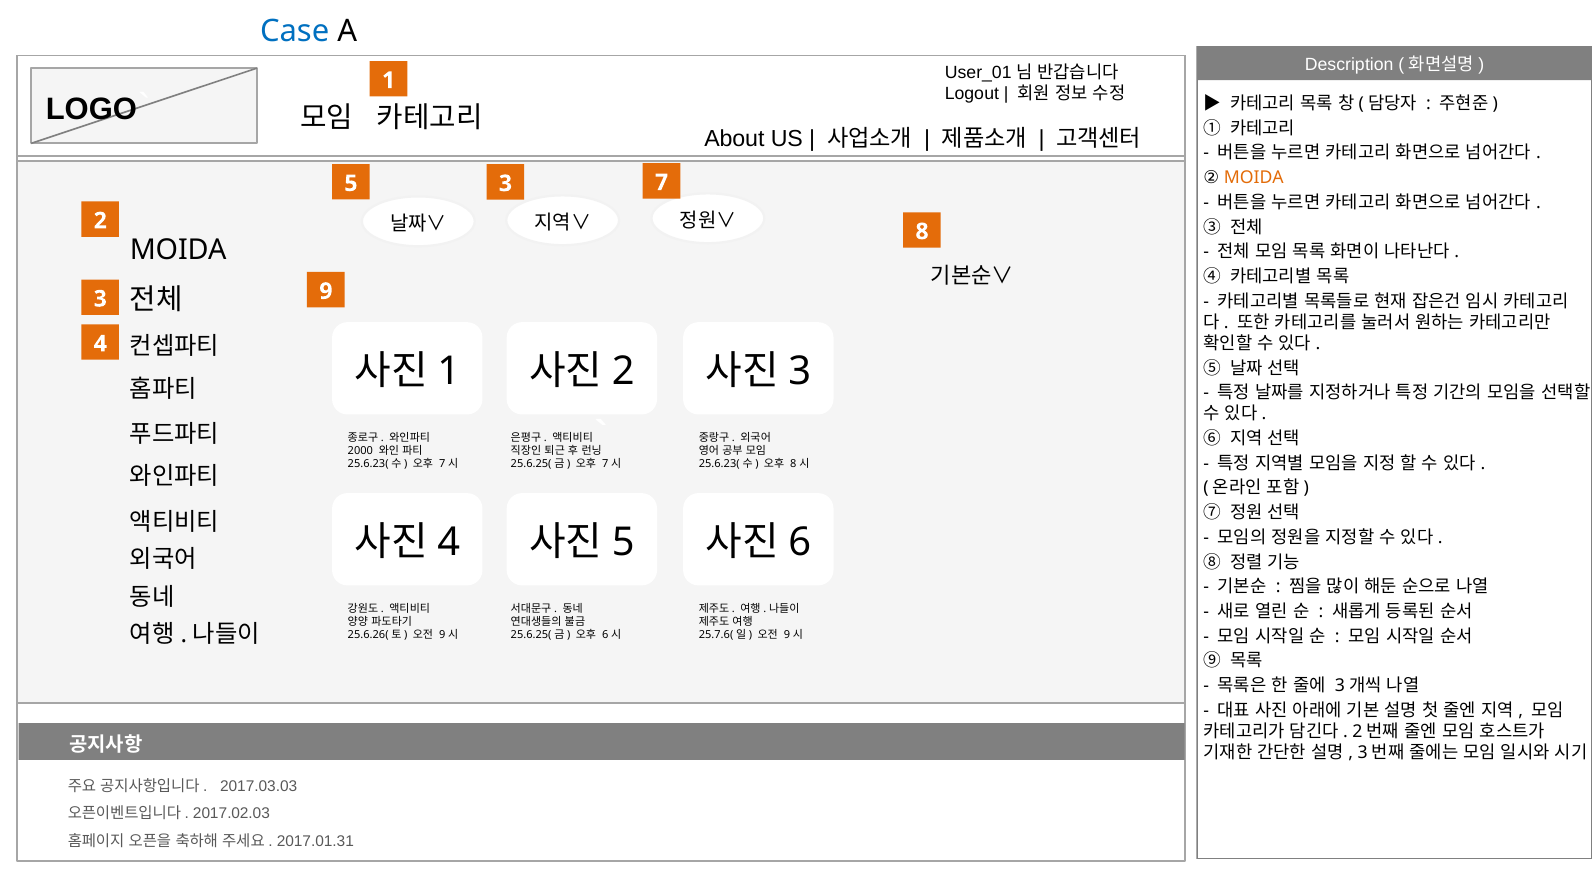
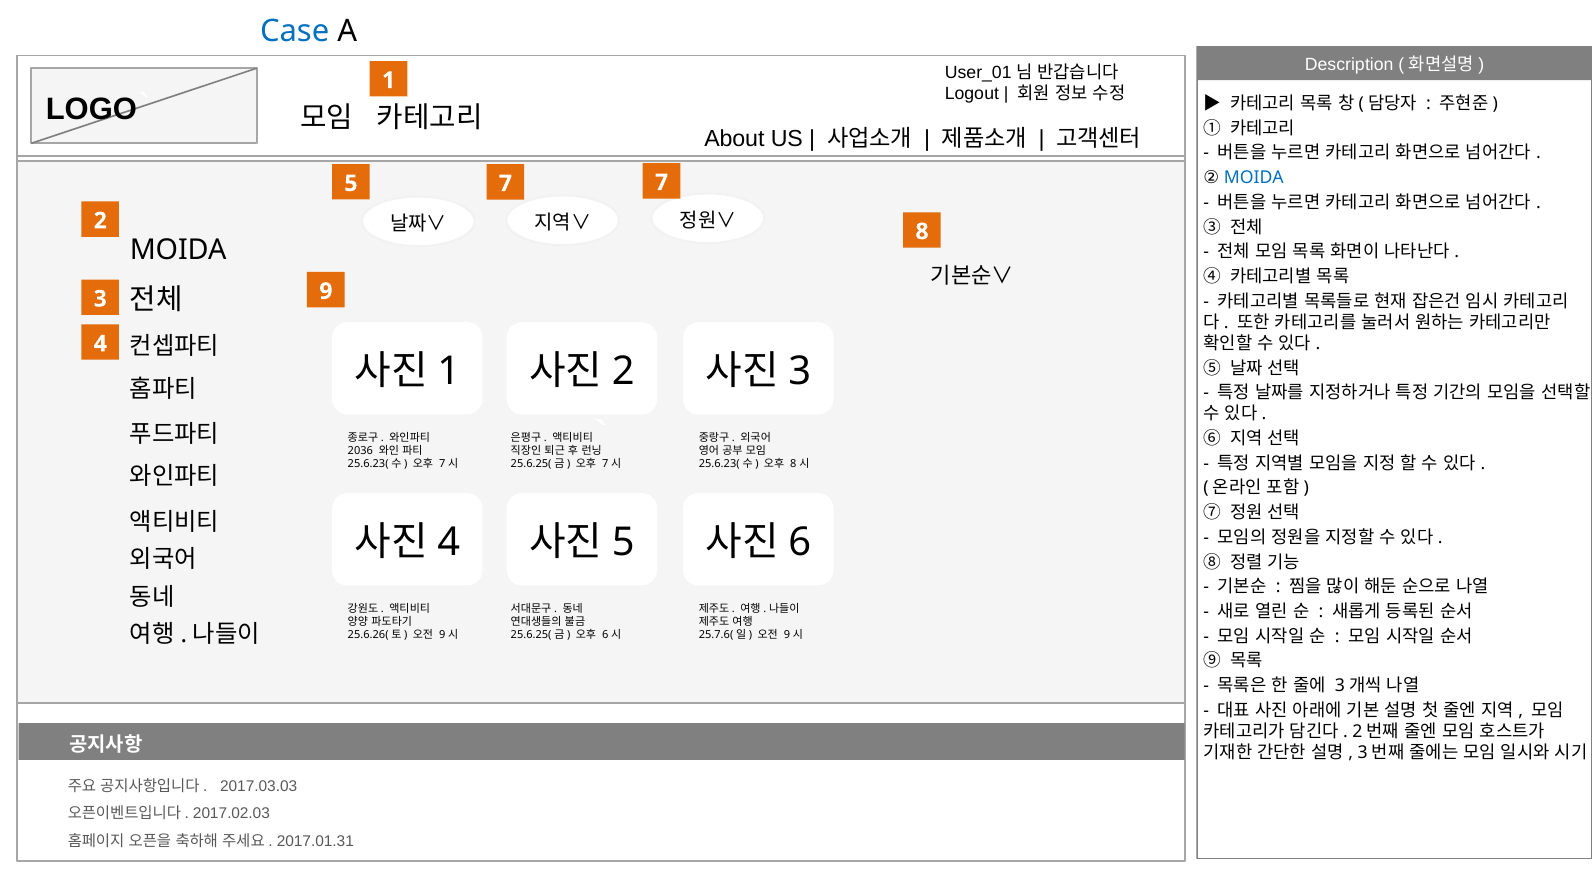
MOIDA at (1254, 178) colour: orange -> blue
5 3: 3 -> 7
2000: 2000 -> 2036
